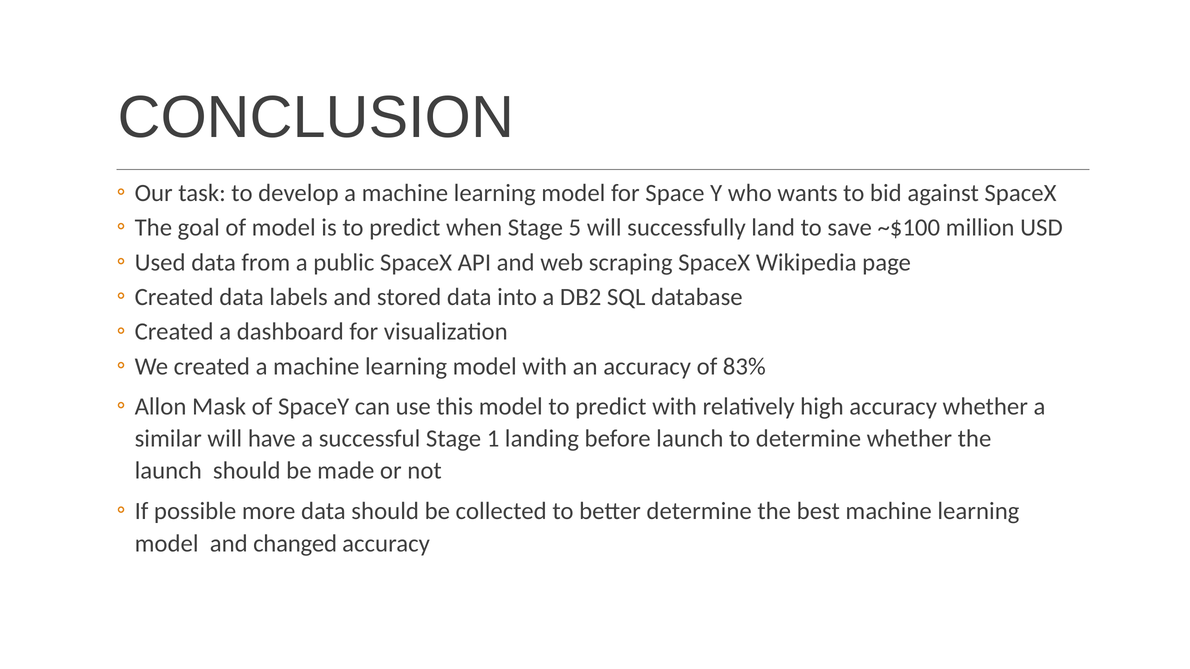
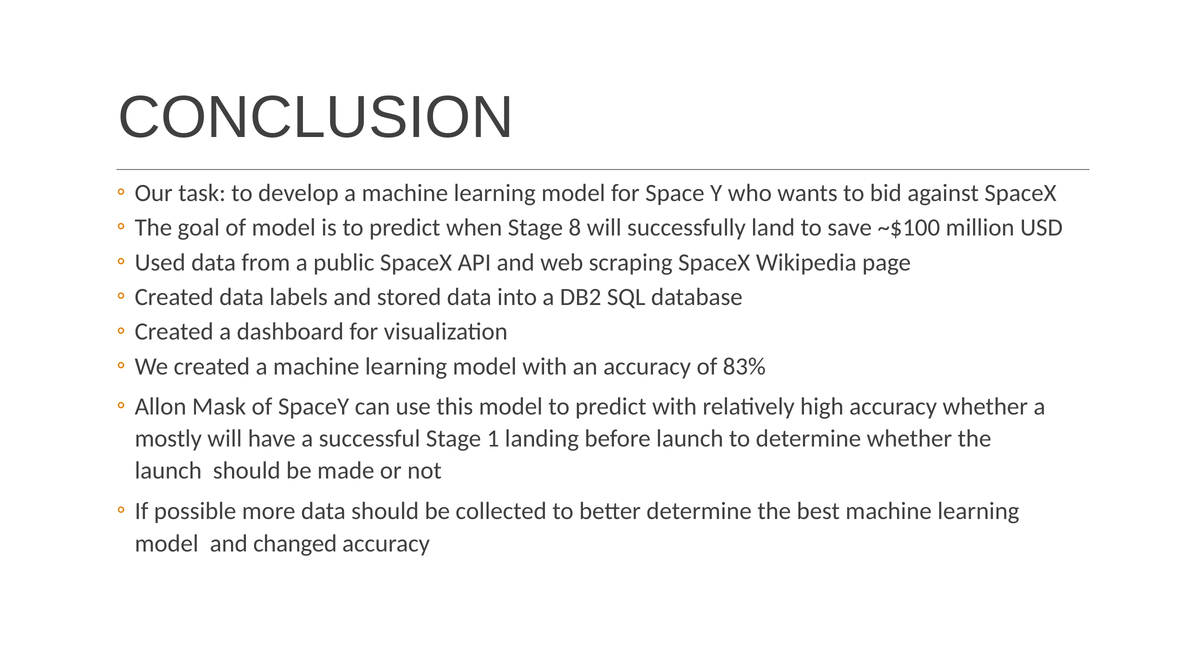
5: 5 -> 8
similar: similar -> mostly
